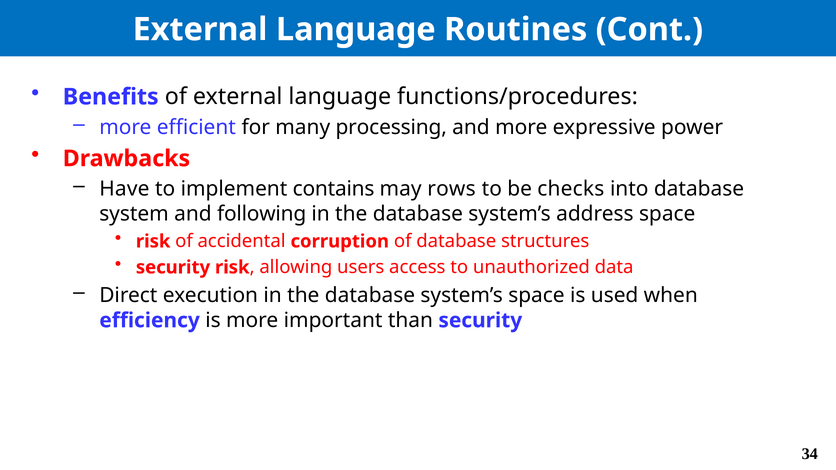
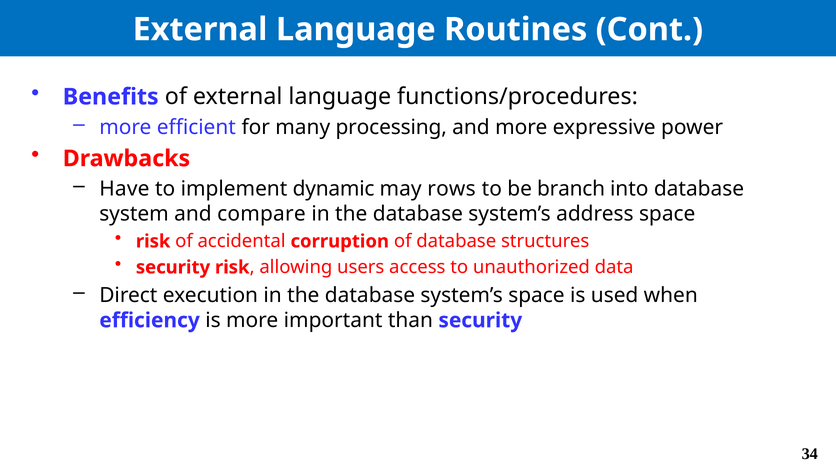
contains: contains -> dynamic
checks: checks -> branch
following: following -> compare
